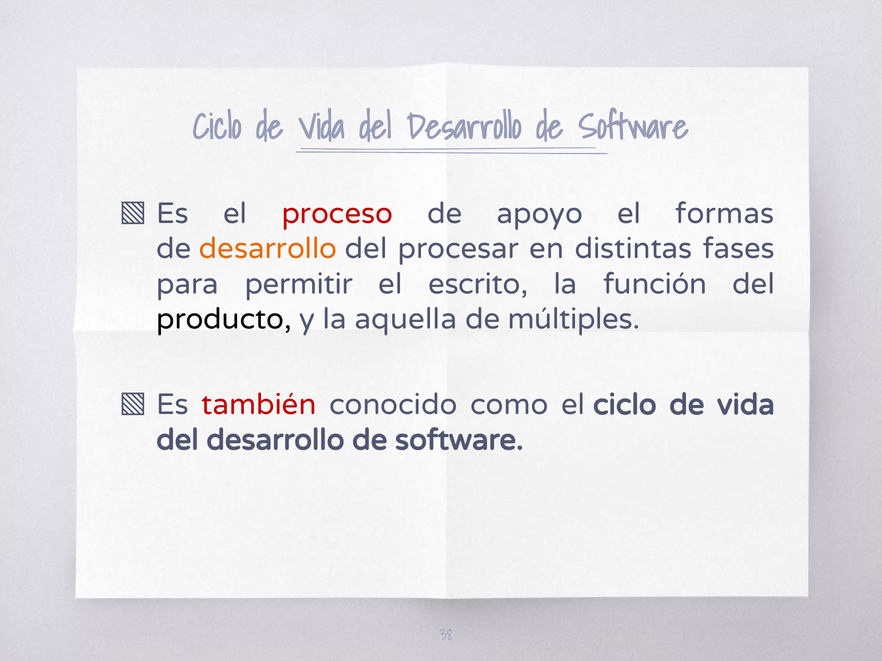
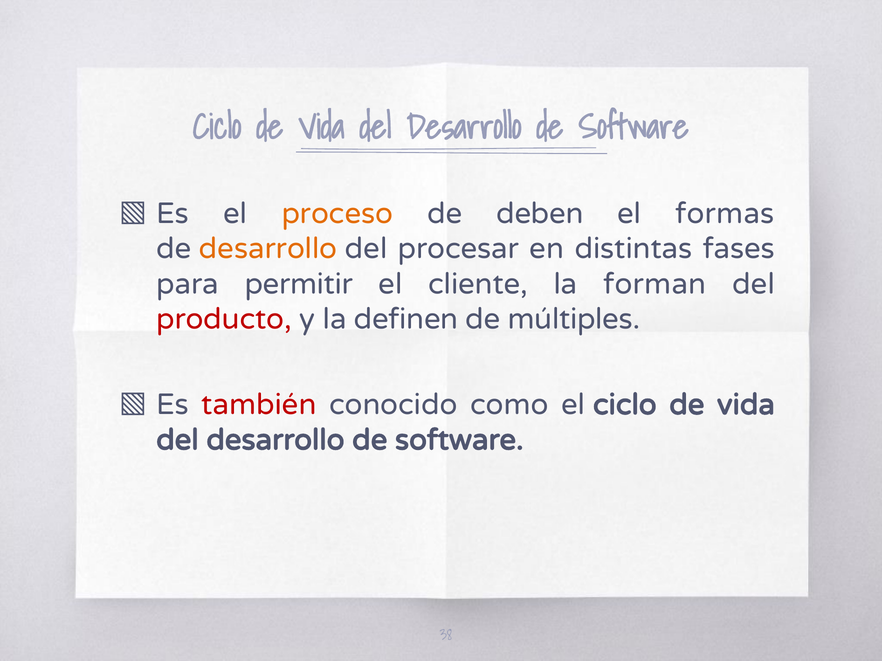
proceso colour: red -> orange
apoyo: apoyo -> deben
escrito: escrito -> cliente
función: función -> forman
producto colour: black -> red
aquella: aquella -> definen
